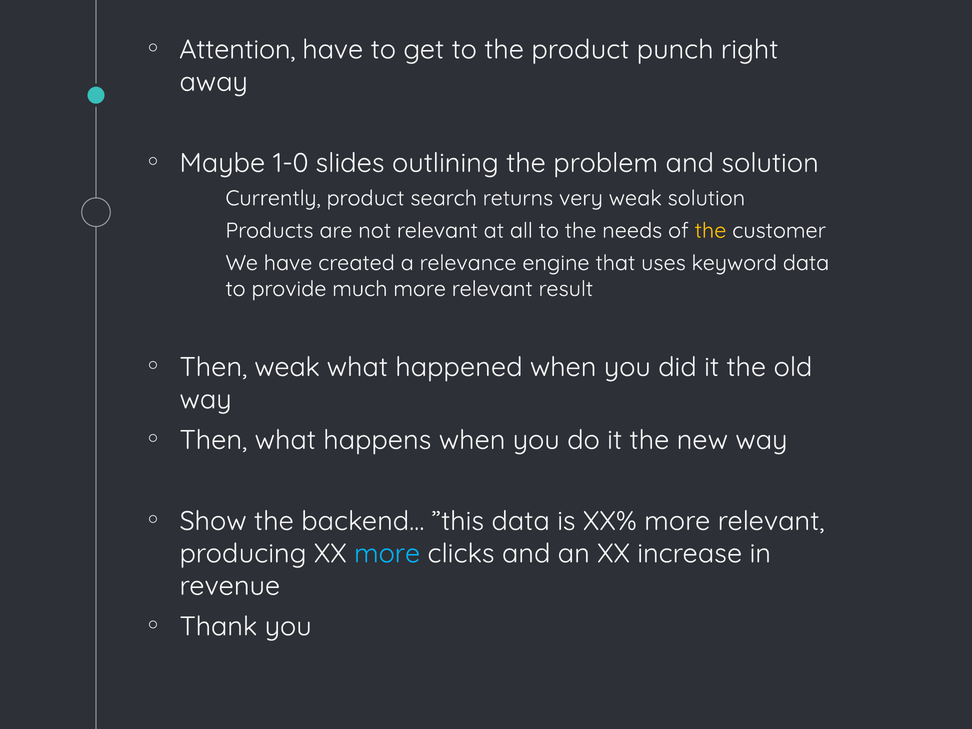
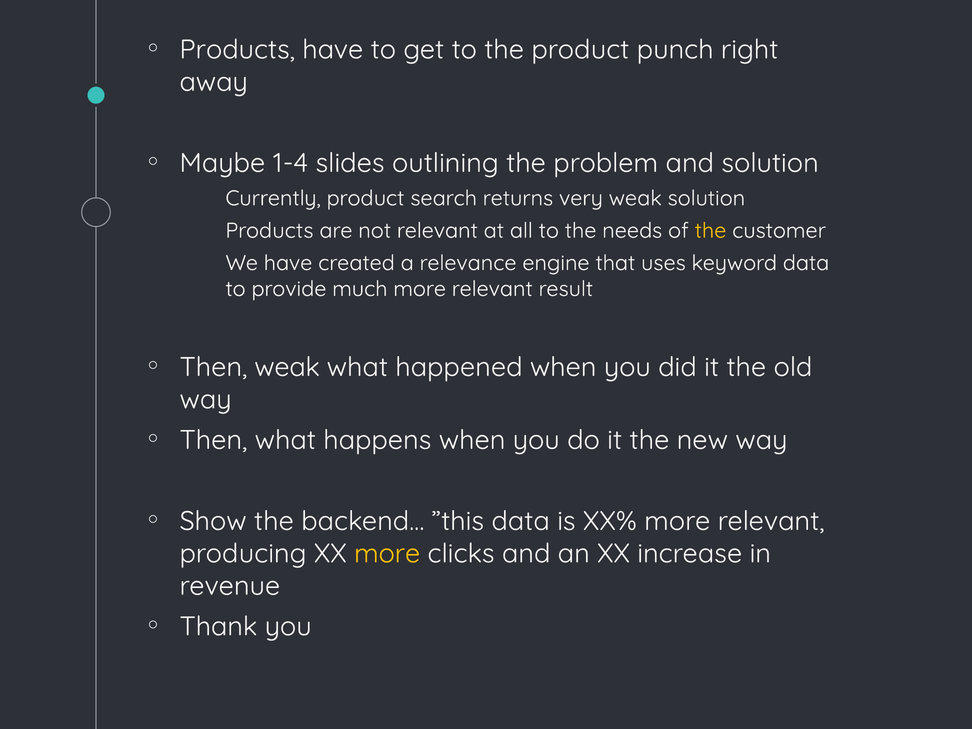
Attention at (237, 50): Attention -> Products
1-0: 1-0 -> 1-4
more at (387, 554) colour: light blue -> yellow
